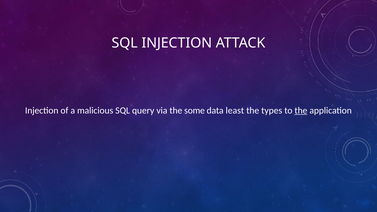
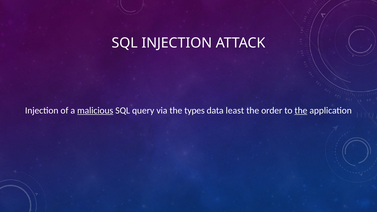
malicious underline: none -> present
some: some -> types
types: types -> order
